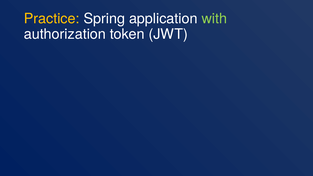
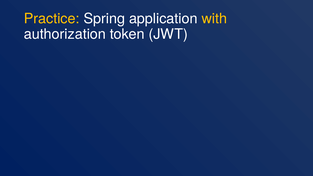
with colour: light green -> yellow
